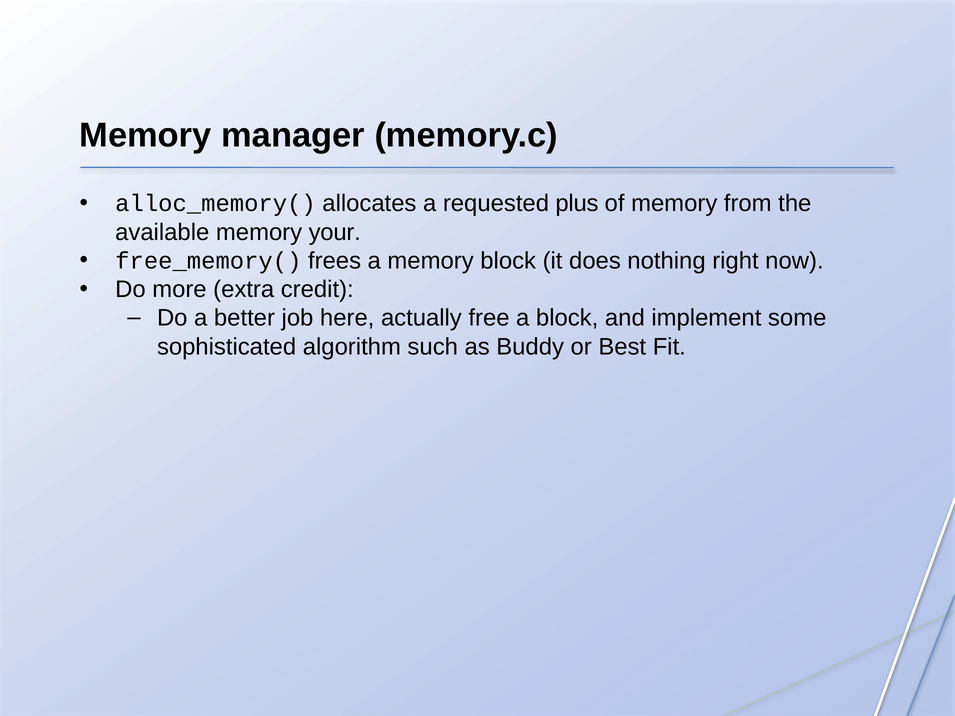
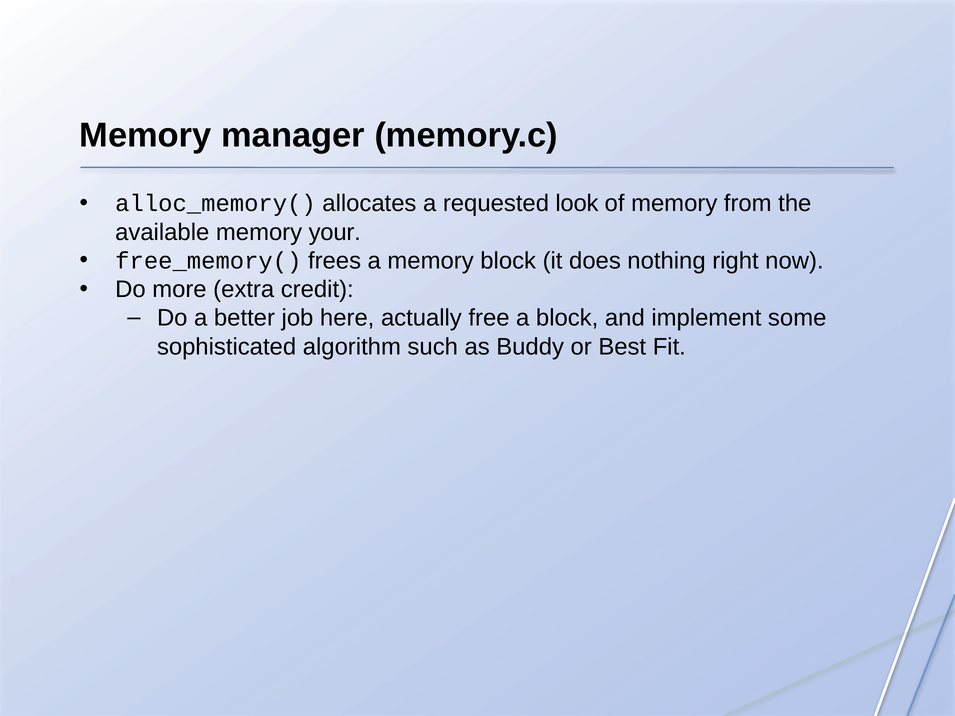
plus: plus -> look
